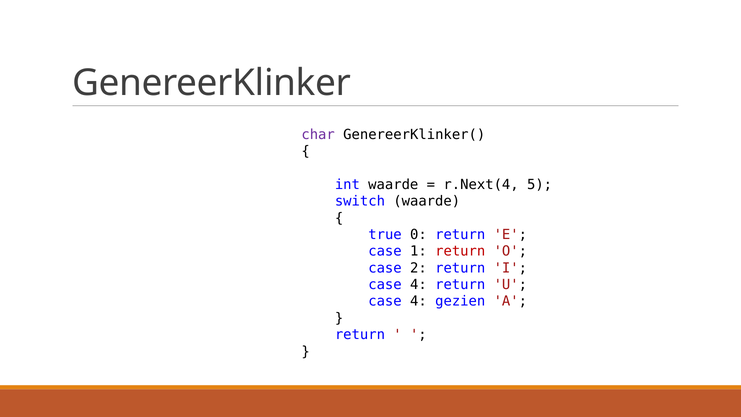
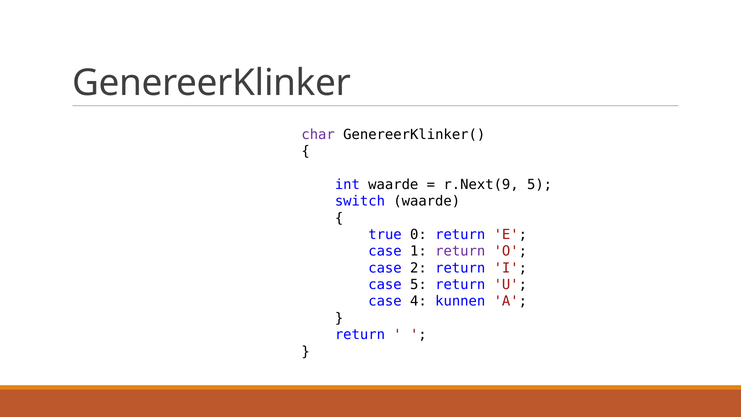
r.Next(4: r.Next(4 -> r.Next(9
return at (460, 251) colour: red -> purple
4 at (418, 285): 4 -> 5
gezien: gezien -> kunnen
